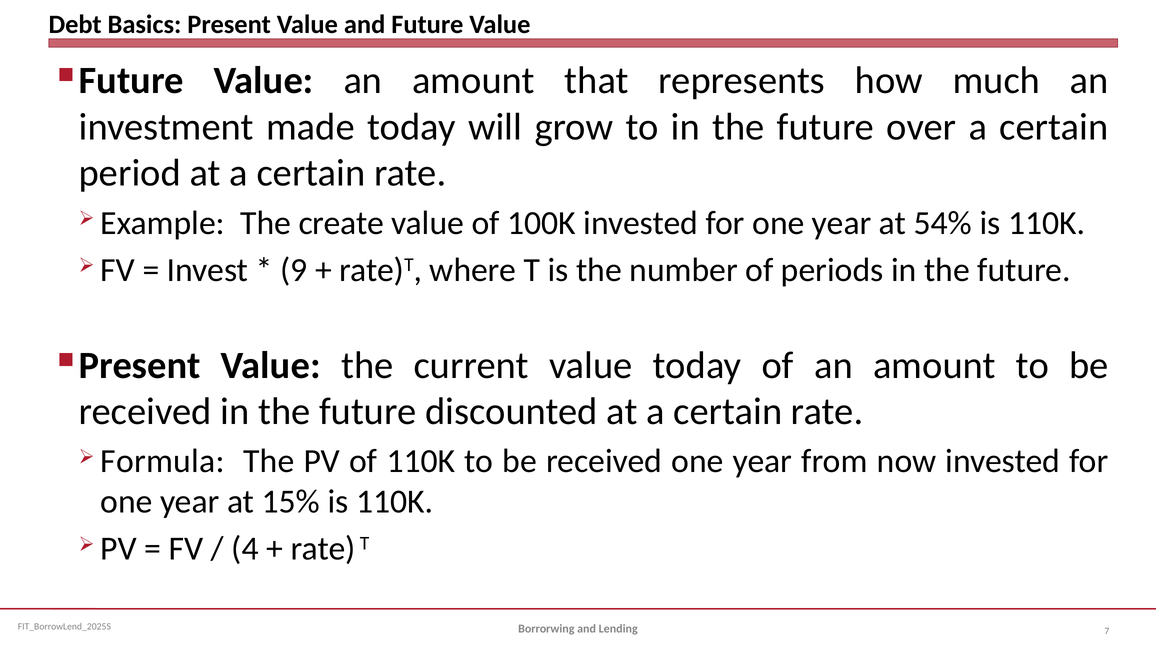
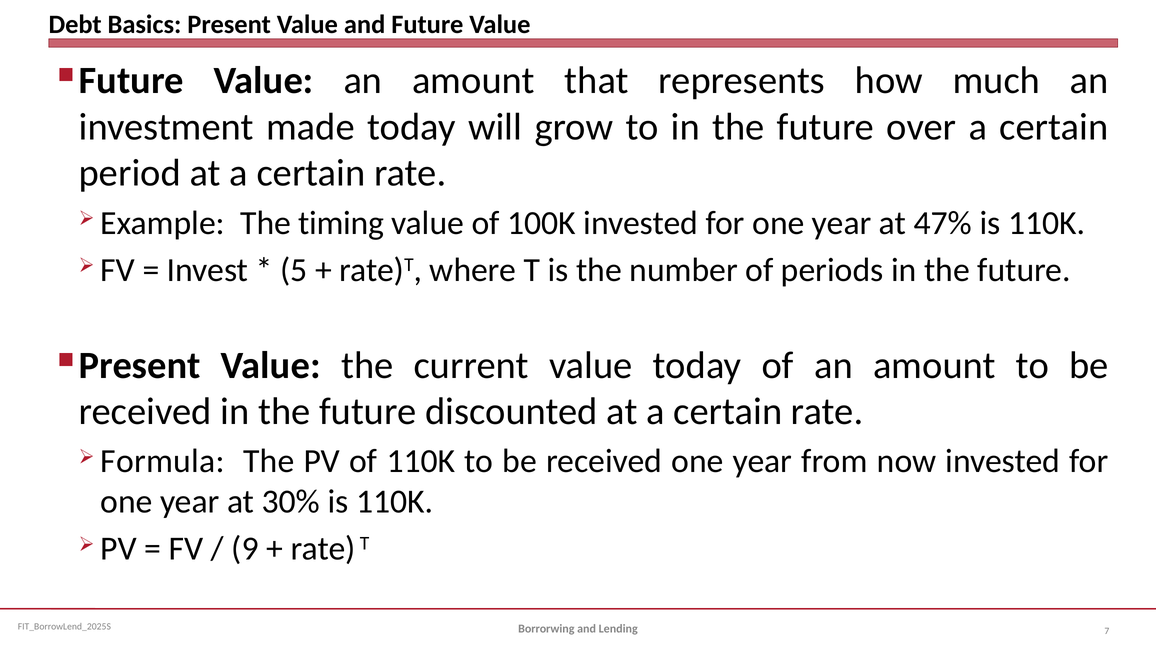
create: create -> timing
54%: 54% -> 47%
9: 9 -> 5
15%: 15% -> 30%
4: 4 -> 9
